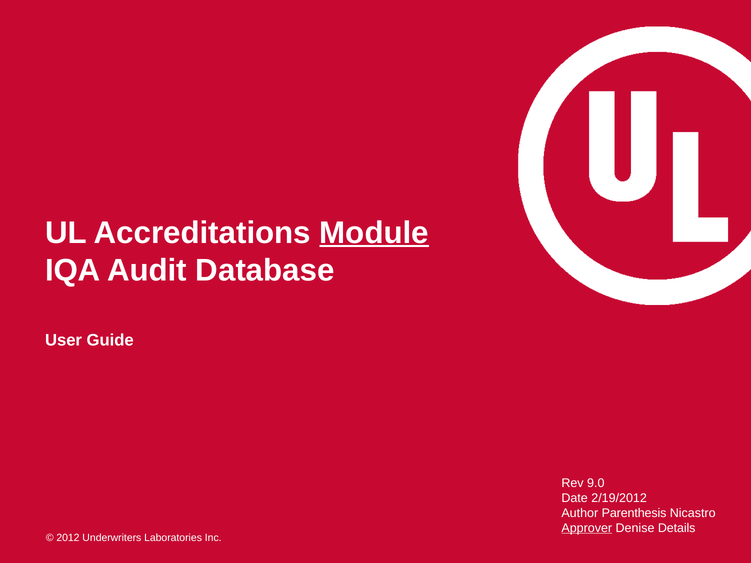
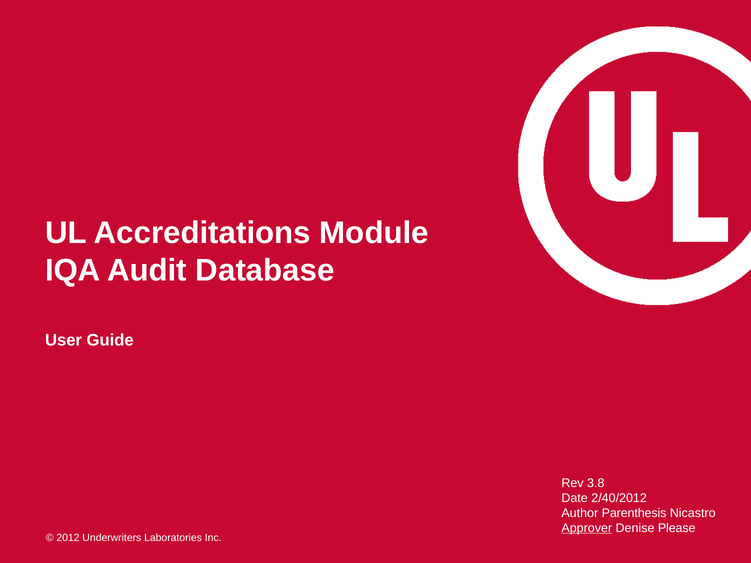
Module underline: present -> none
9.0: 9.0 -> 3.8
2/19/2012: 2/19/2012 -> 2/40/2012
Details: Details -> Please
